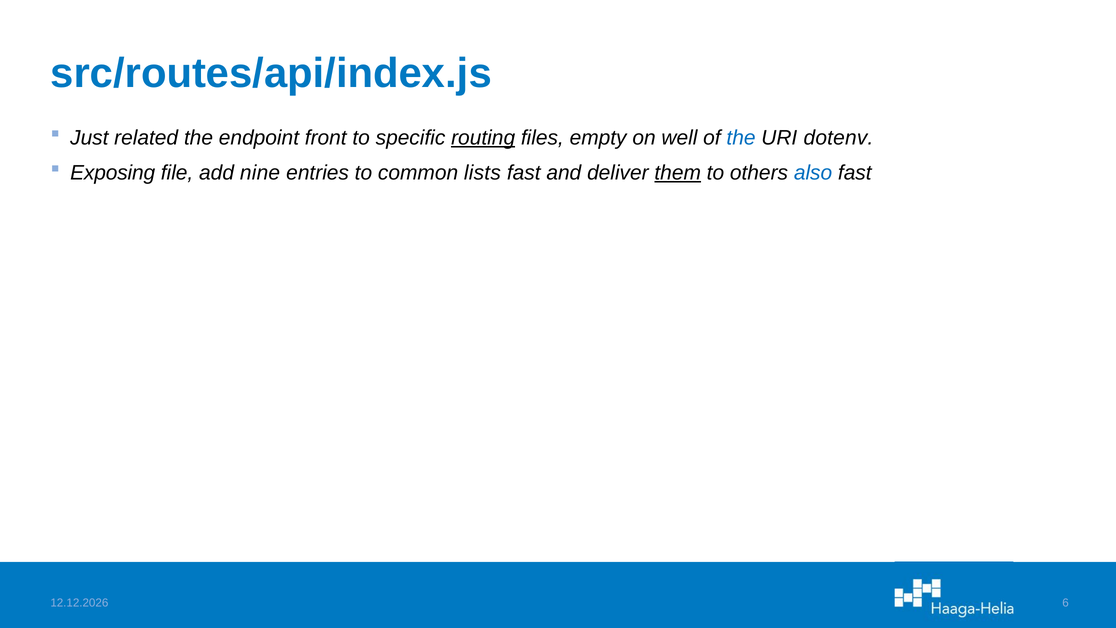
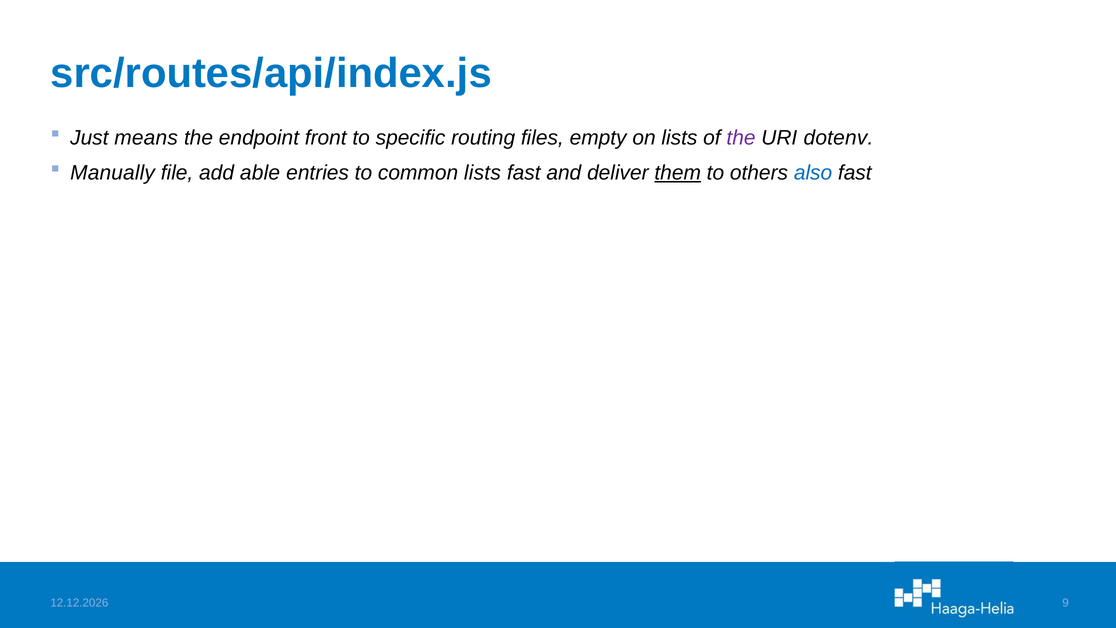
related: related -> means
routing underline: present -> none
on well: well -> lists
the at (741, 138) colour: blue -> purple
Exposing: Exposing -> Manually
nine: nine -> able
6: 6 -> 9
